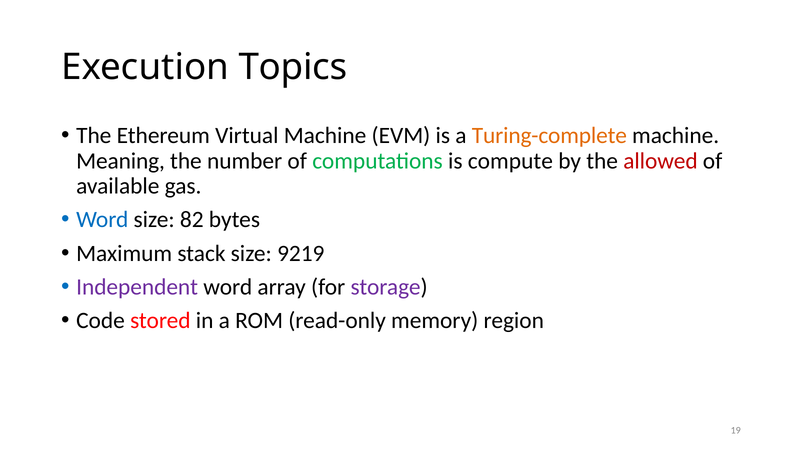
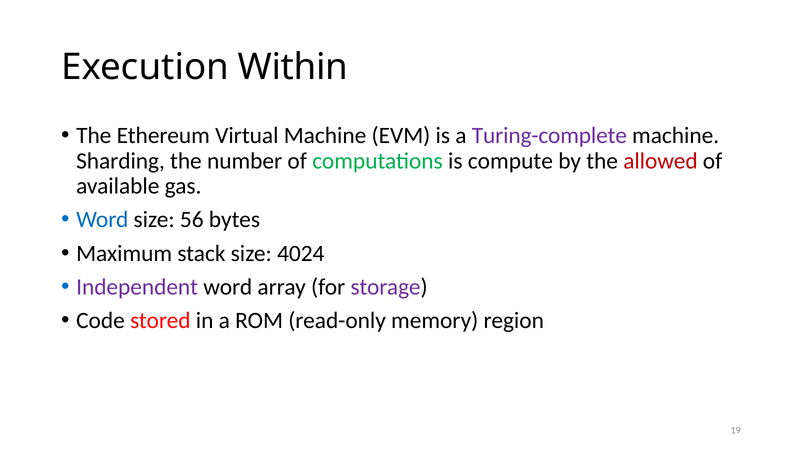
Topics: Topics -> Within
Turing-complete colour: orange -> purple
Meaning: Meaning -> Sharding
82: 82 -> 56
9219: 9219 -> 4024
